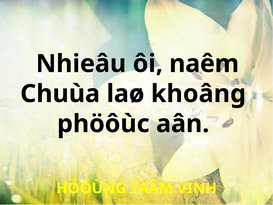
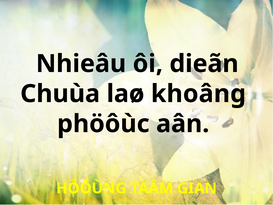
naêm: naêm -> dieãn
VINH: VINH -> GIAN
